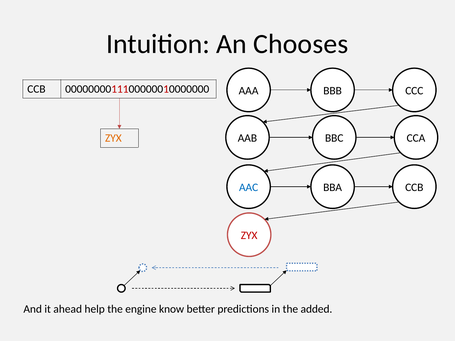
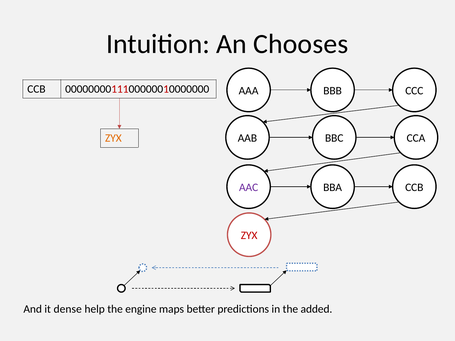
AAC colour: blue -> purple
ahead: ahead -> dense
know: know -> maps
